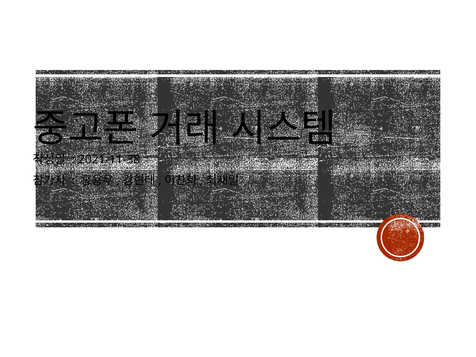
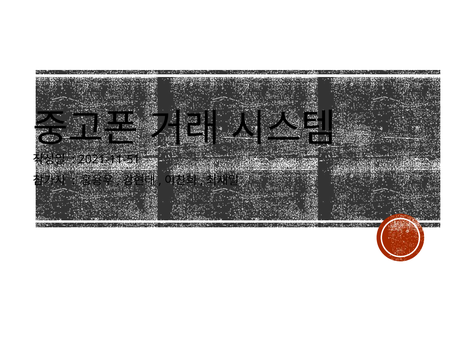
2021-11-38: 2021-11-38 -> 2021-11-51
